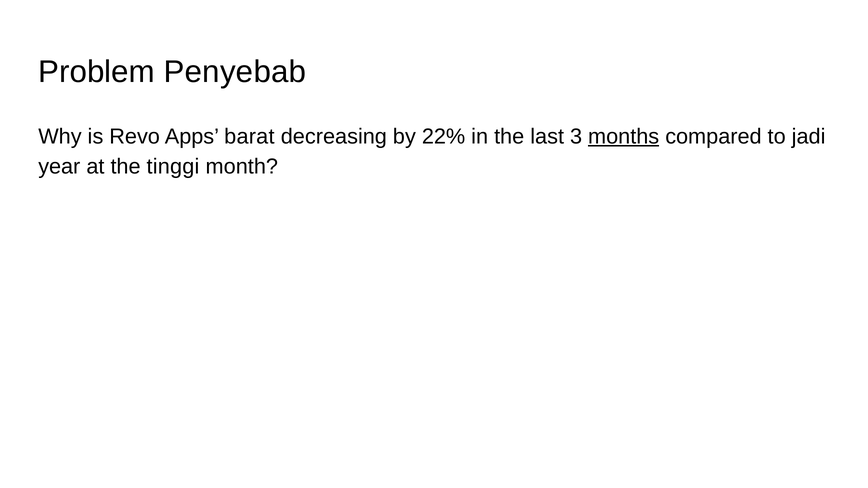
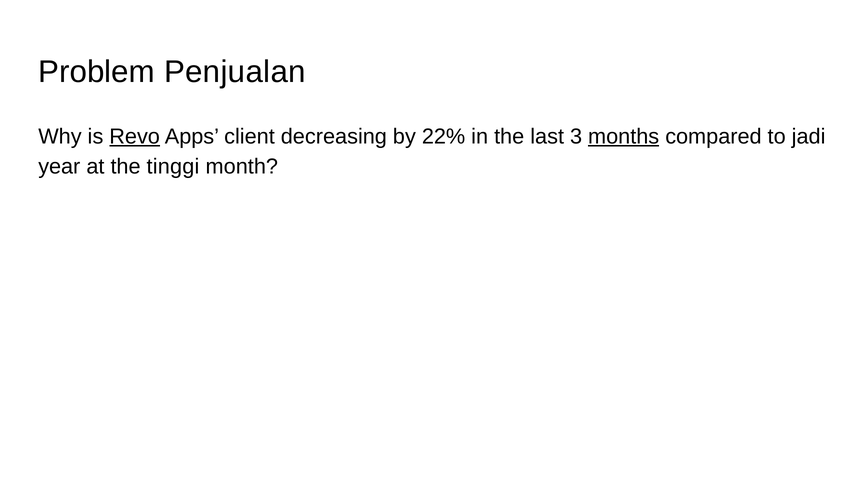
Penyebab: Penyebab -> Penjualan
Revo underline: none -> present
barat: barat -> client
